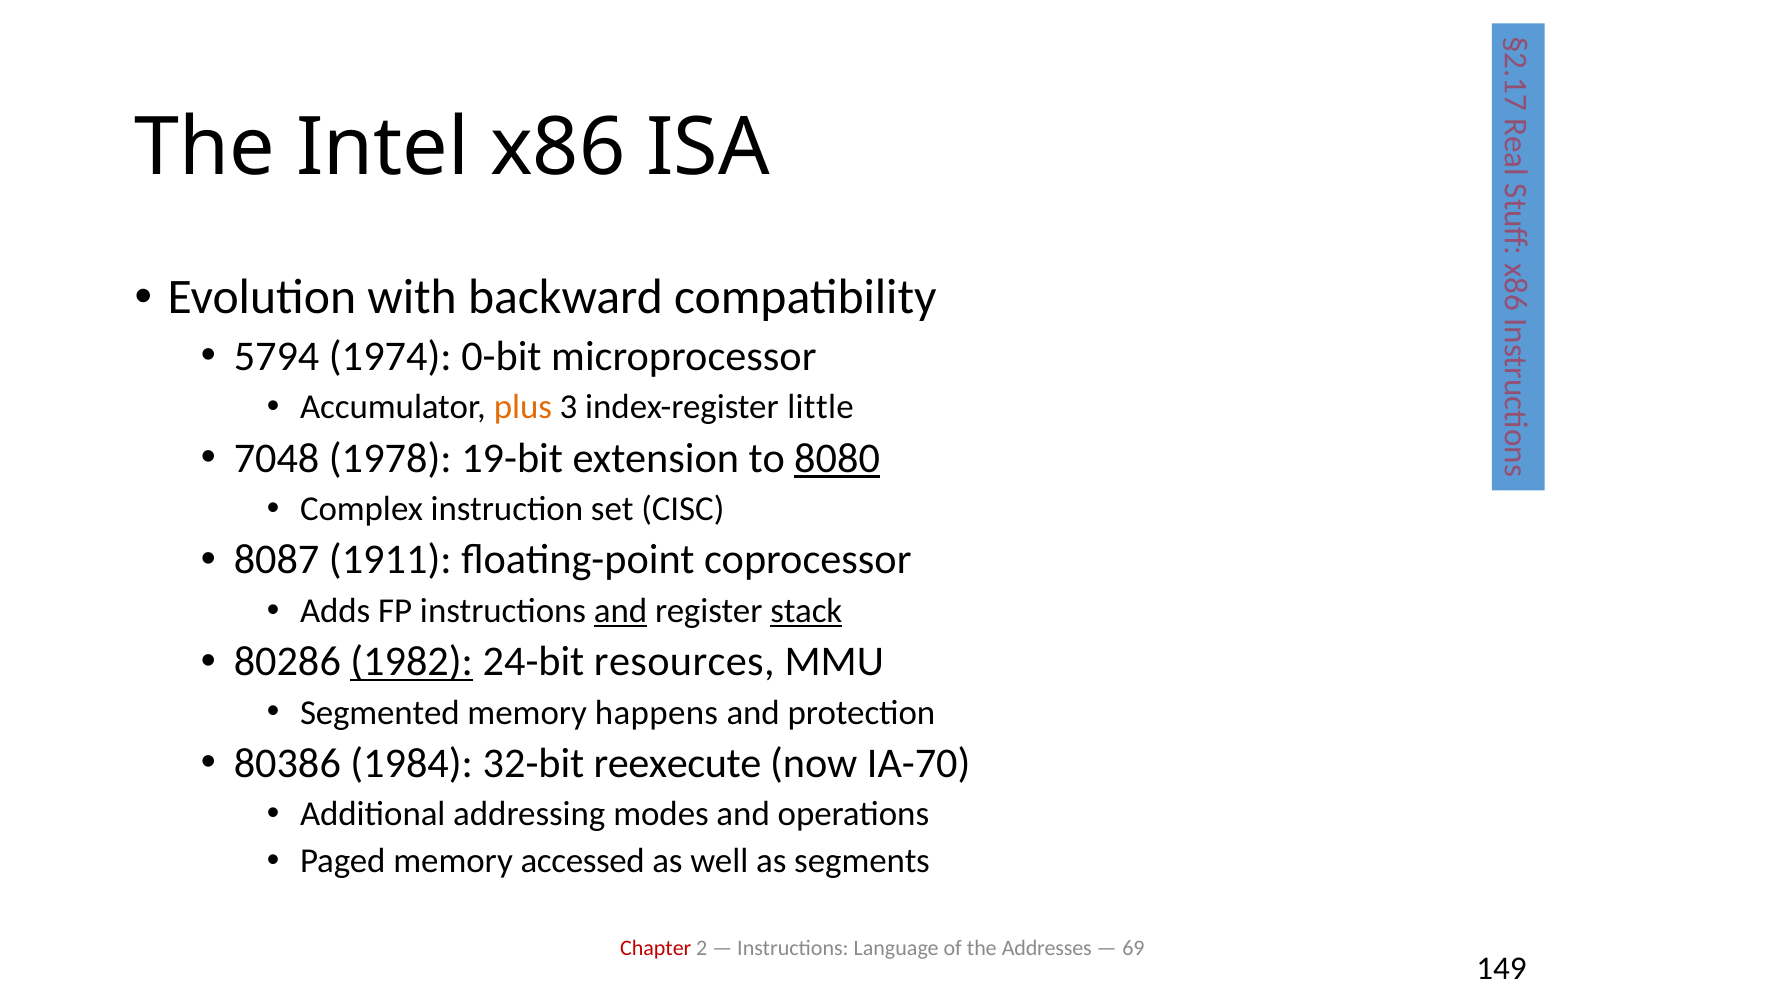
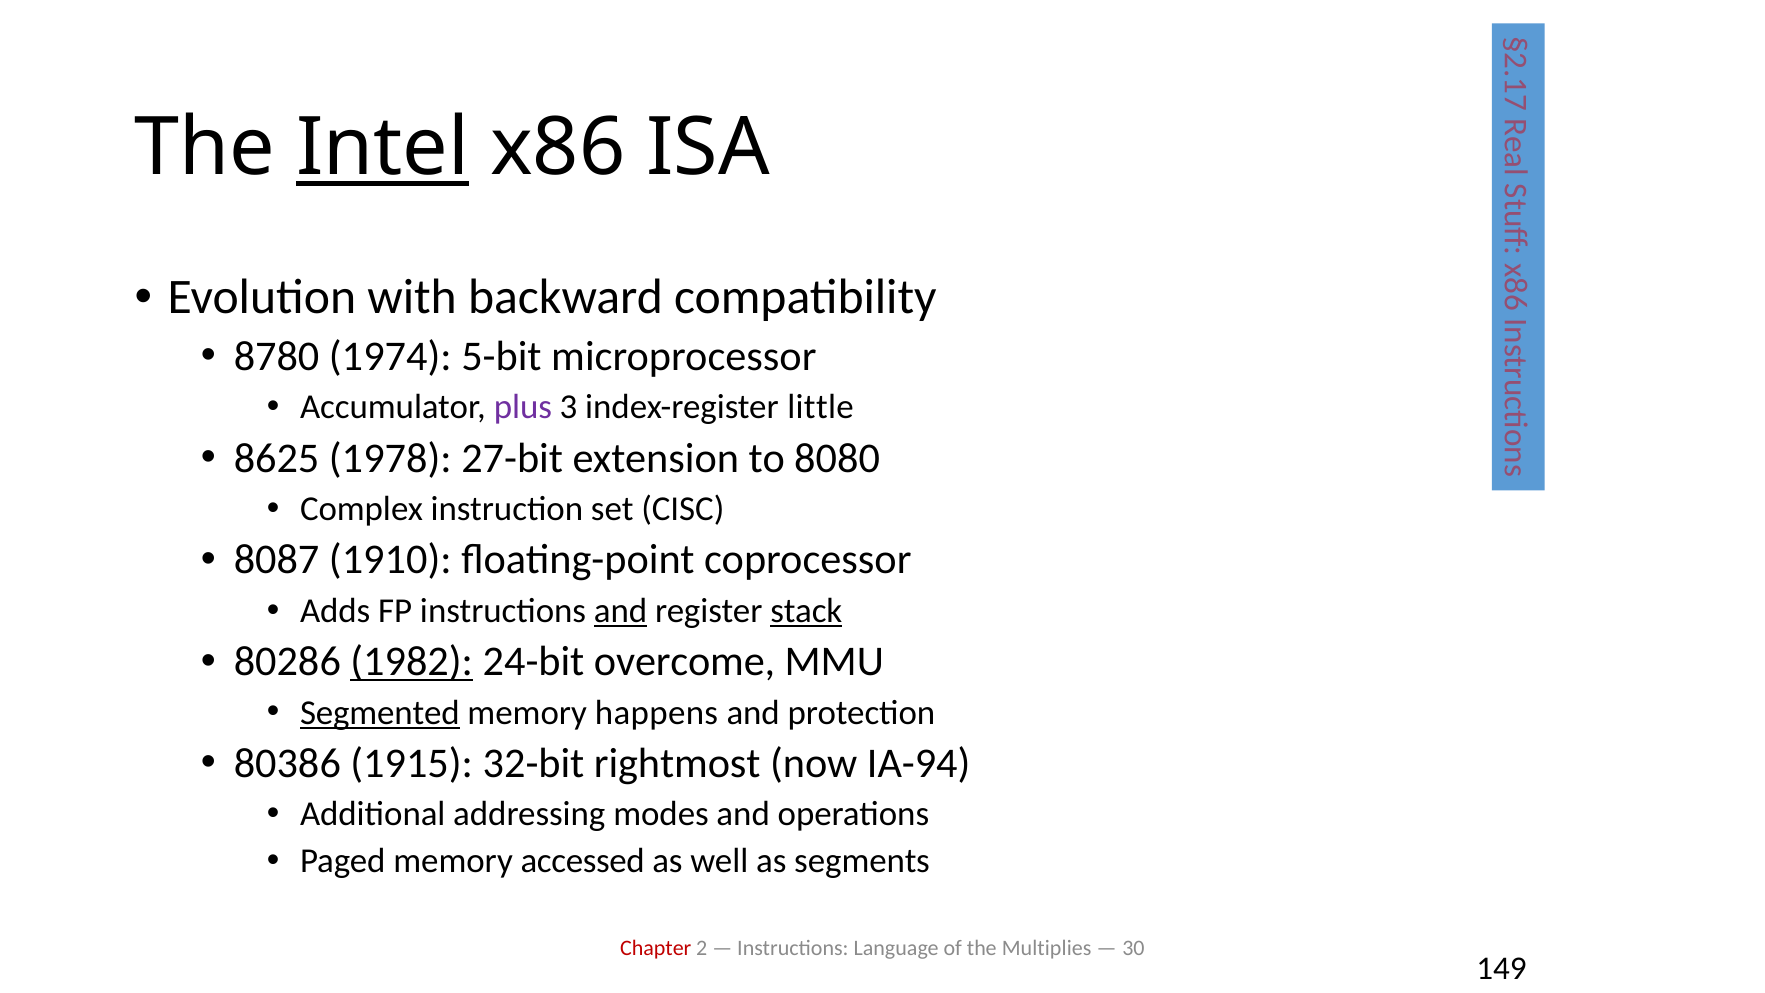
Intel underline: none -> present
5794: 5794 -> 8780
0-bit: 0-bit -> 5-bit
plus colour: orange -> purple
7048: 7048 -> 8625
19-bit: 19-bit -> 27-bit
8080 underline: present -> none
1911: 1911 -> 1910
resources: resources -> overcome
Segmented underline: none -> present
1984: 1984 -> 1915
reexecute: reexecute -> rightmost
IA-70: IA-70 -> IA-94
Addresses: Addresses -> Multiplies
69: 69 -> 30
